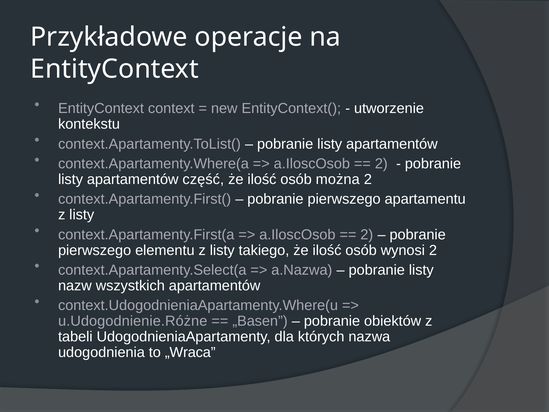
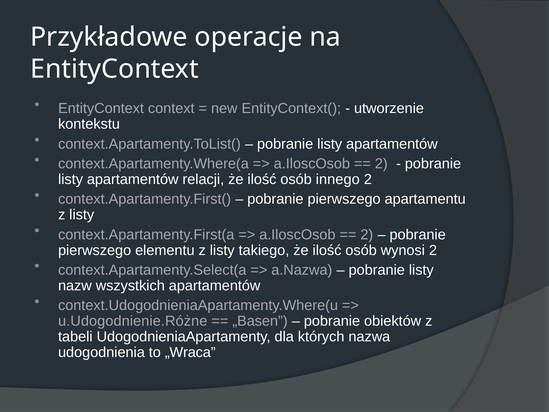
część: część -> relacji
można: można -> innego
